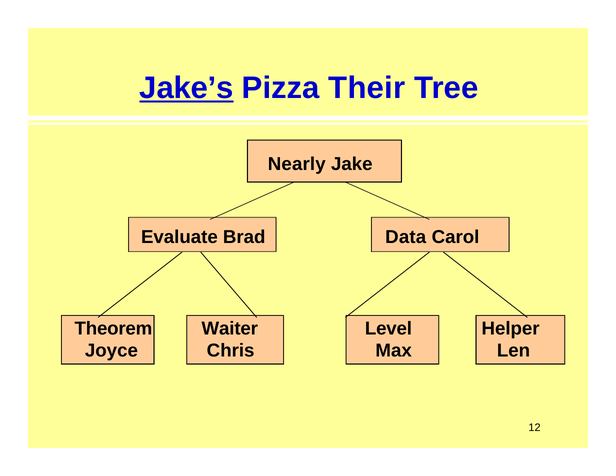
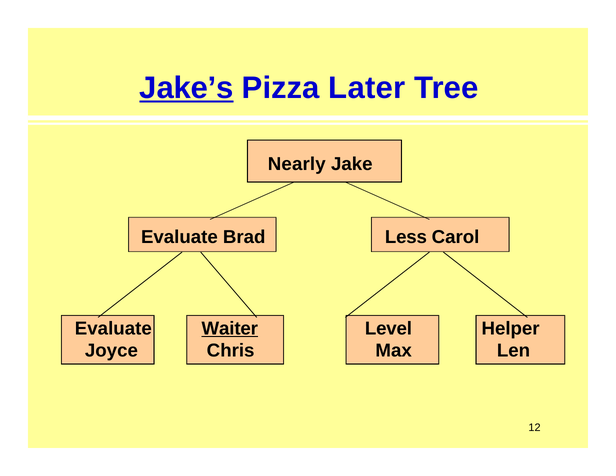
Their: Their -> Later
Data: Data -> Less
Theorem at (113, 328): Theorem -> Evaluate
Waiter underline: none -> present
